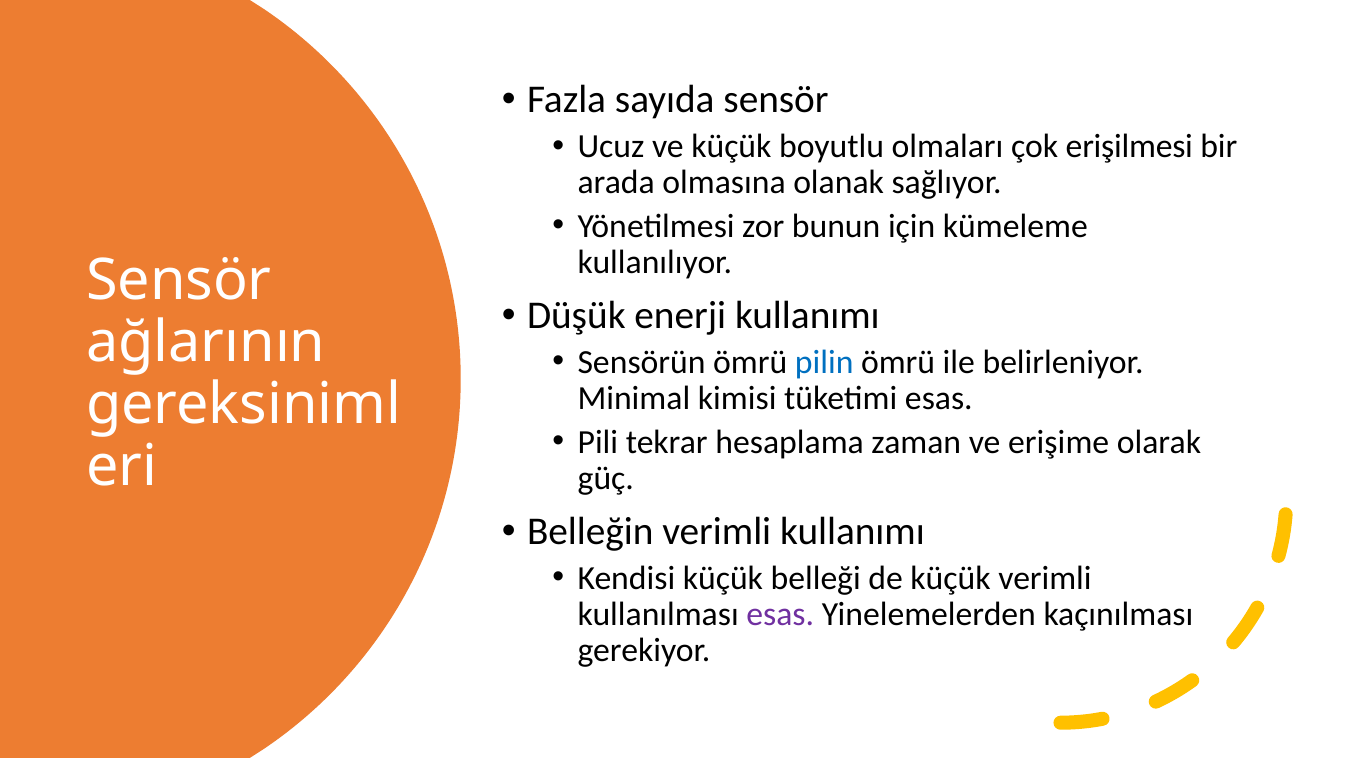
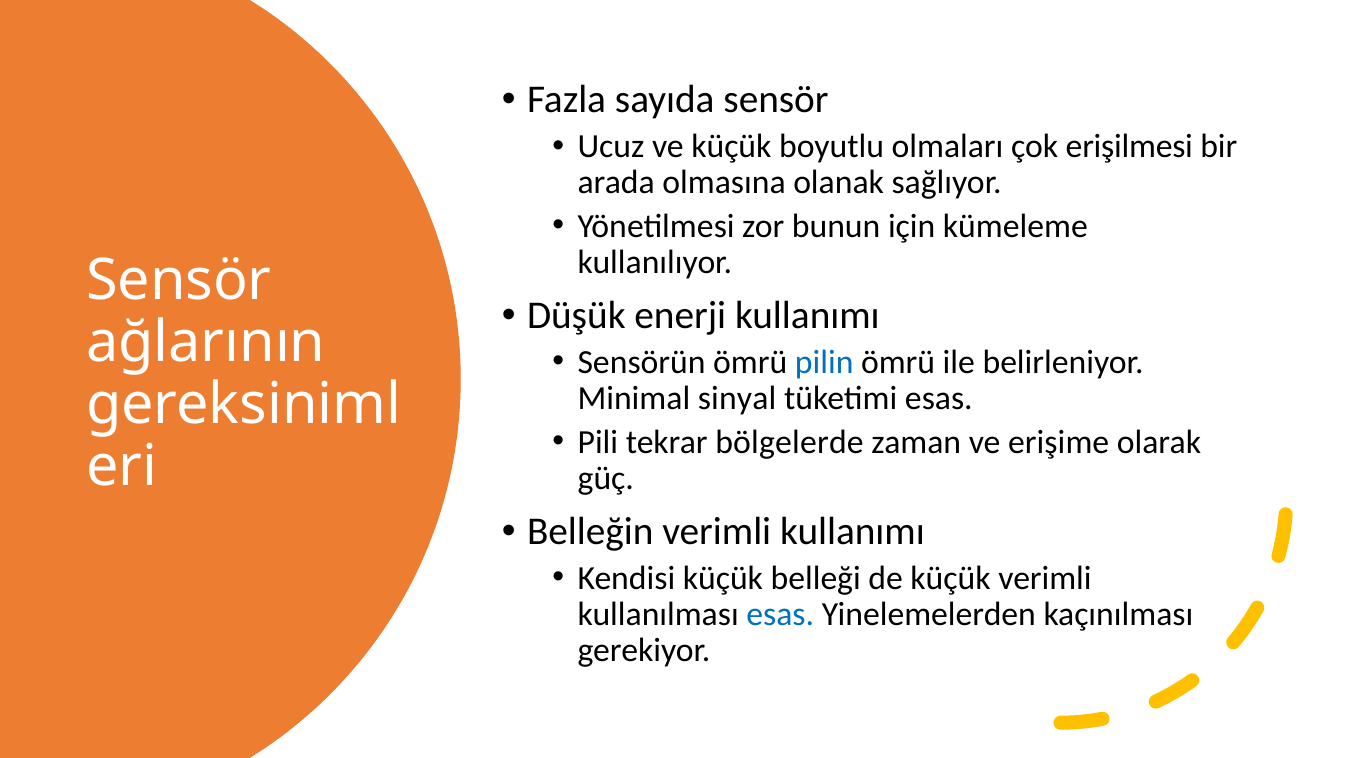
kimisi: kimisi -> sinyal
hesaplama: hesaplama -> bölgelerde
esas at (780, 615) colour: purple -> blue
